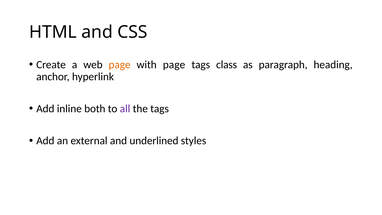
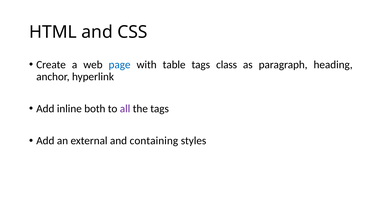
page at (120, 65) colour: orange -> blue
with page: page -> table
underlined: underlined -> containing
